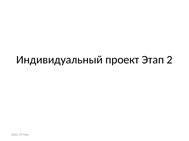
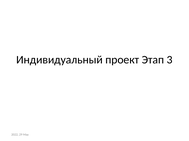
2: 2 -> 3
